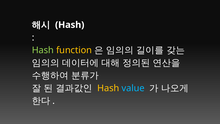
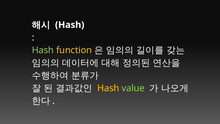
value colour: light blue -> light green
